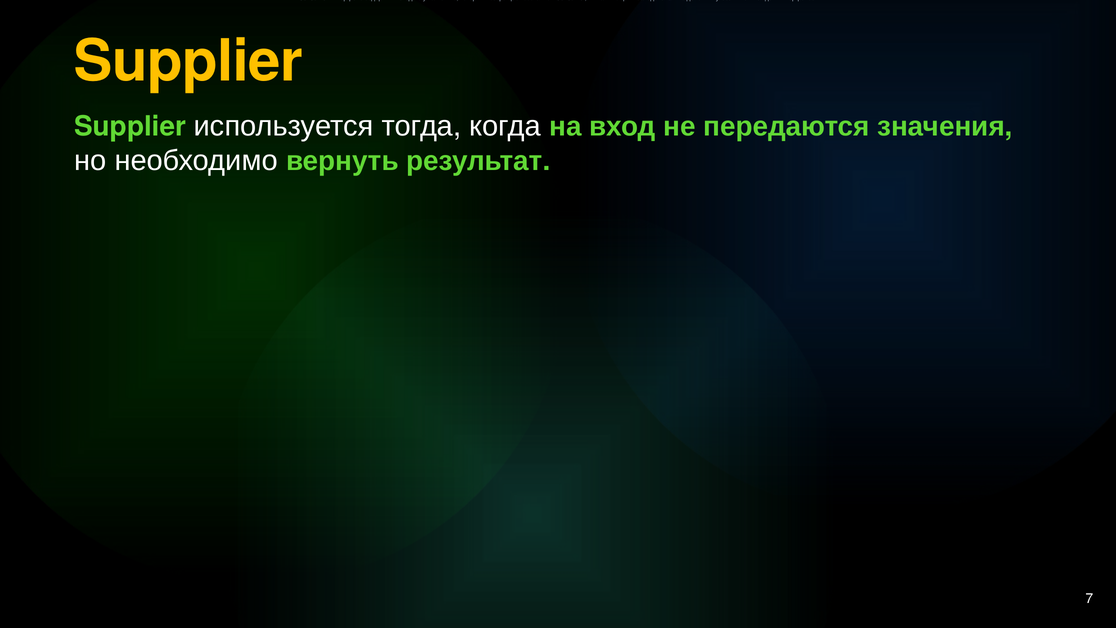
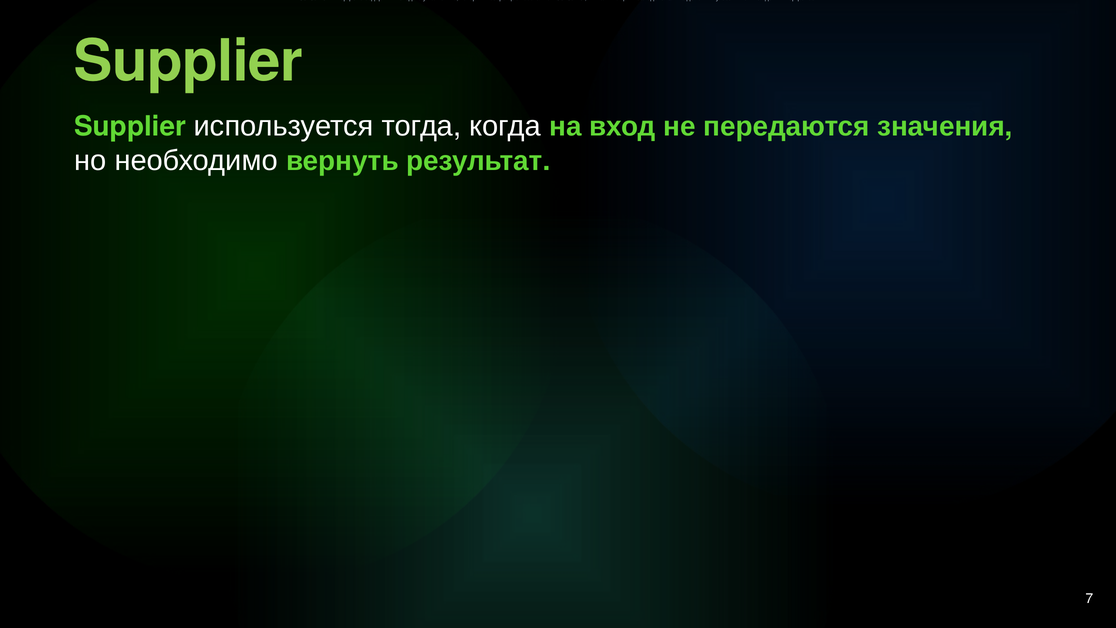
Supplier at (188, 61) colour: yellow -> light green
